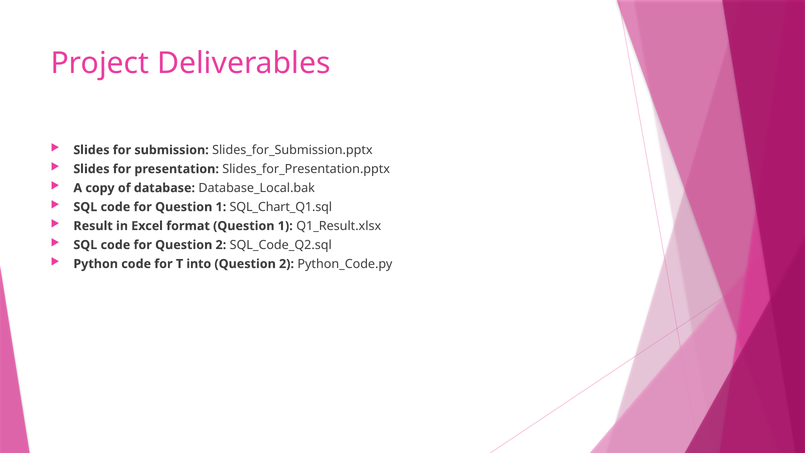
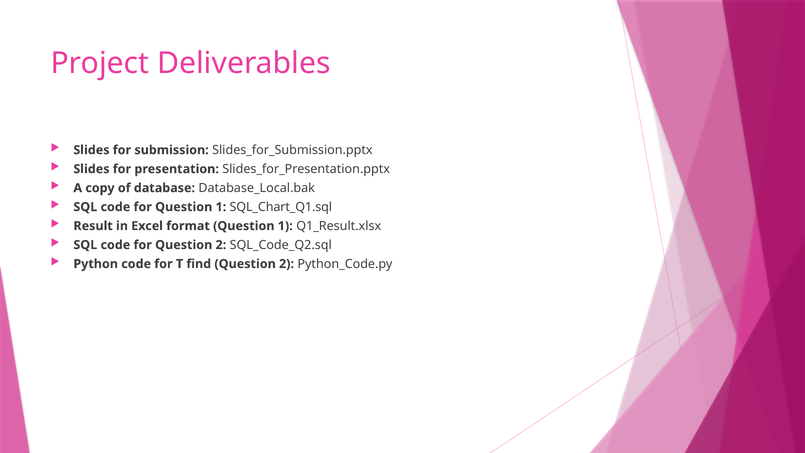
into: into -> find
